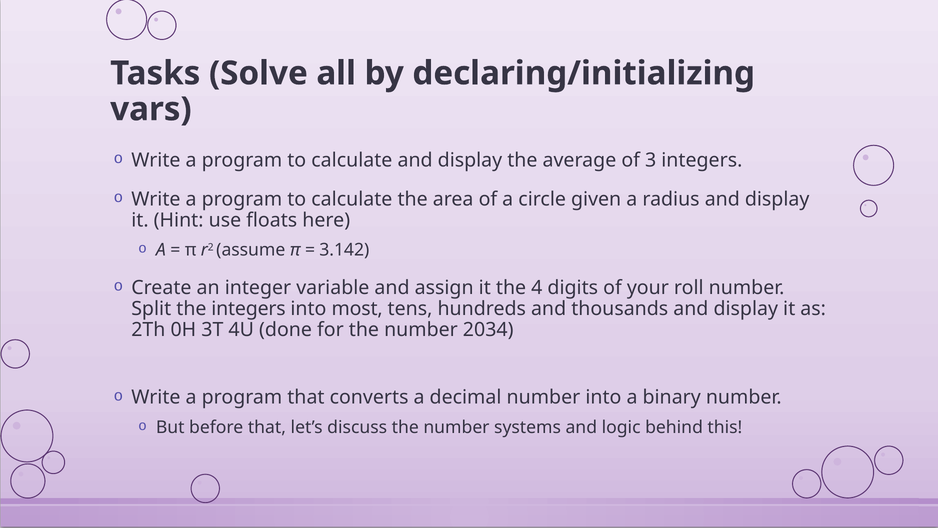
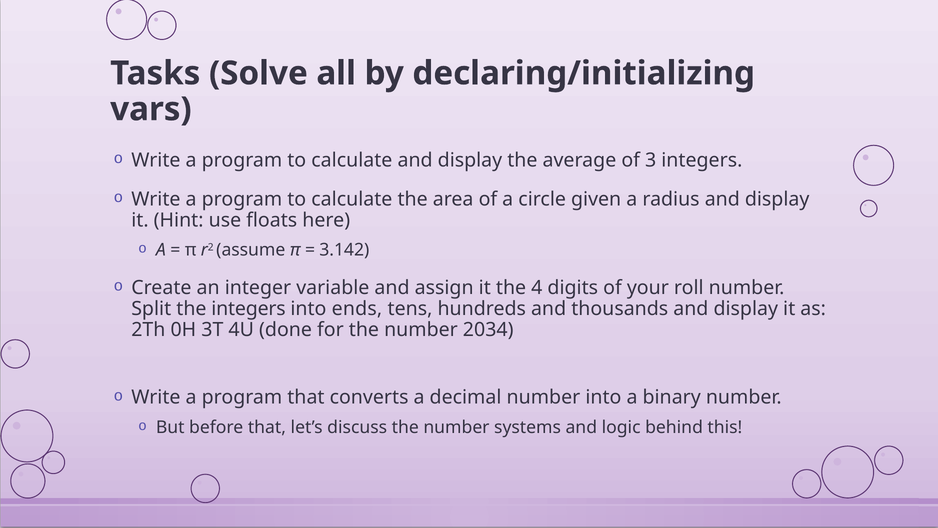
most: most -> ends
